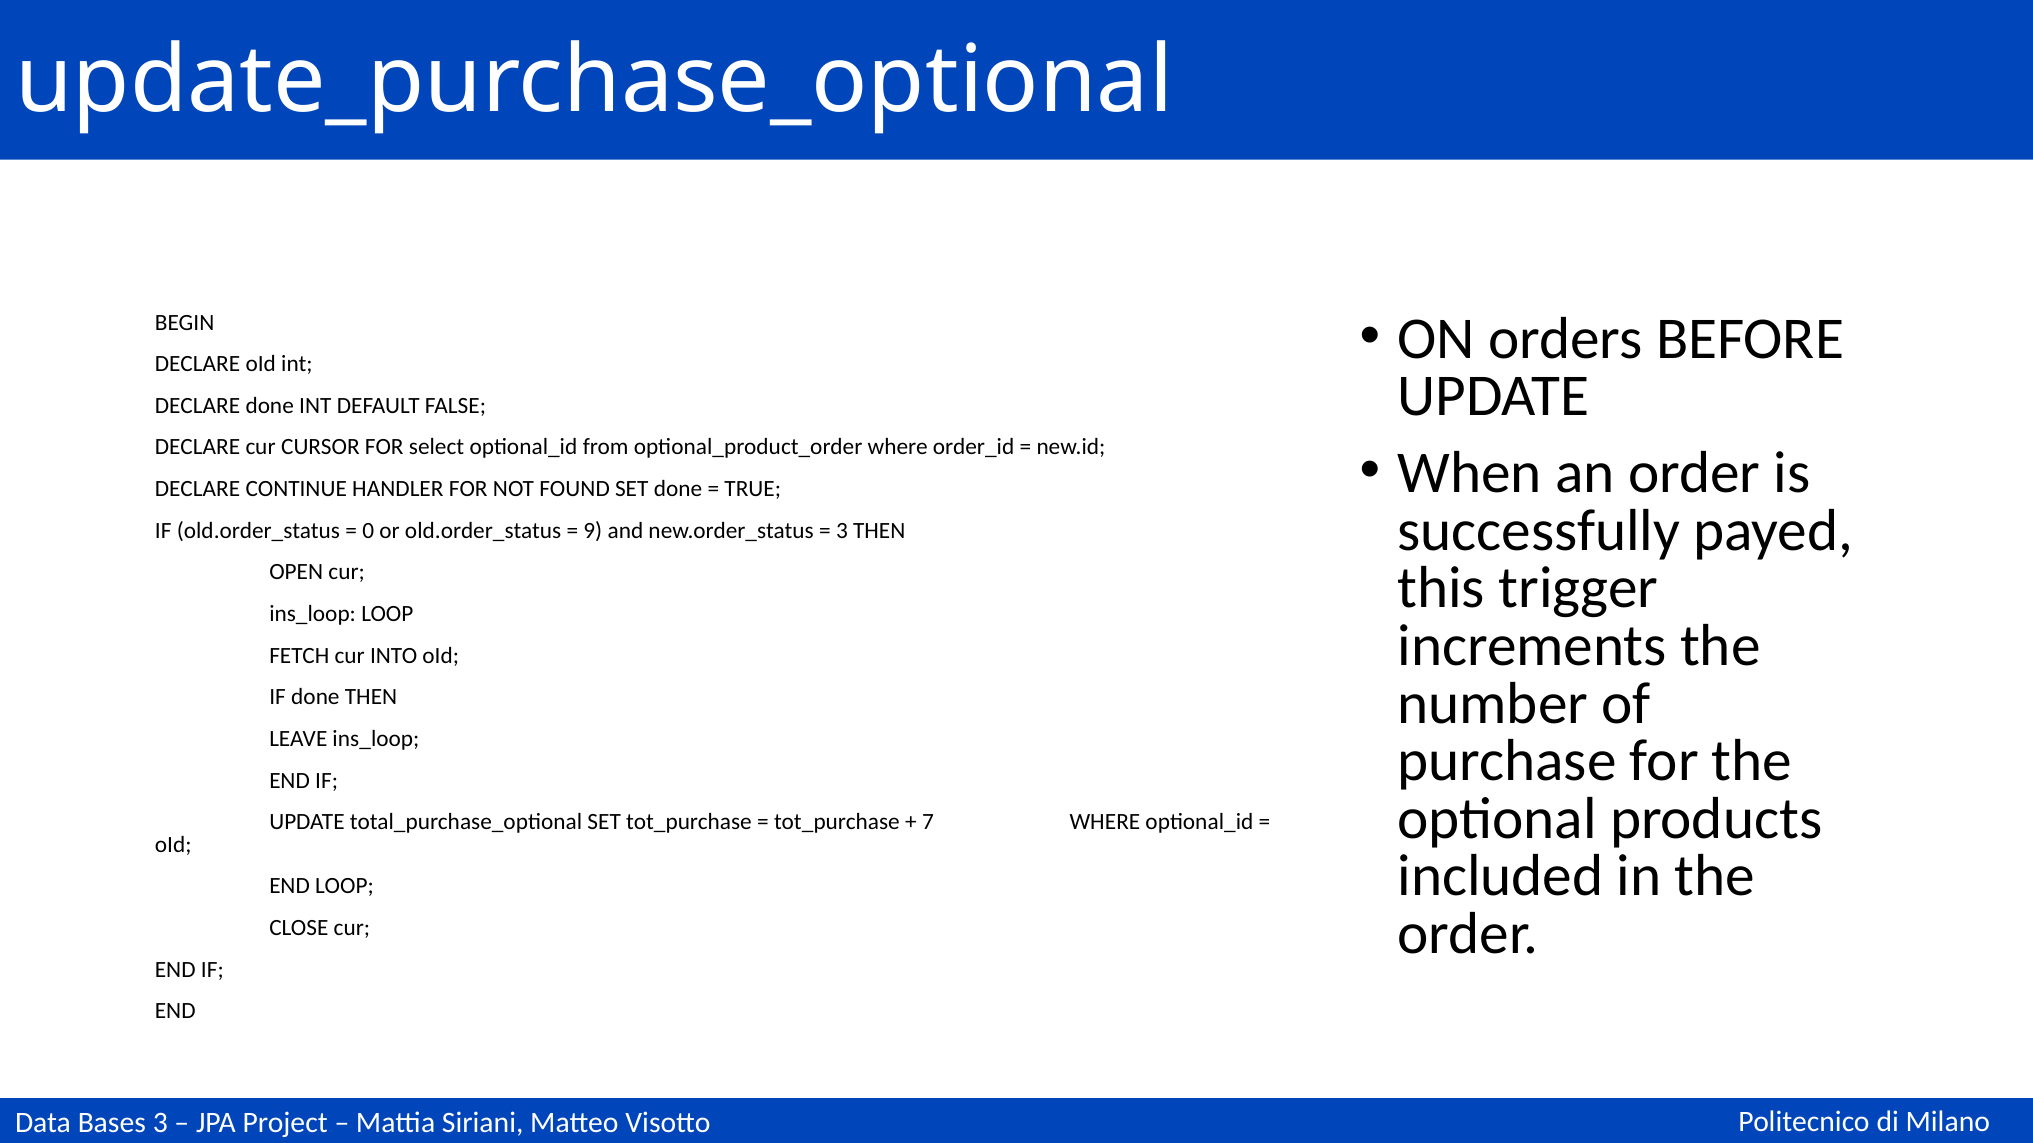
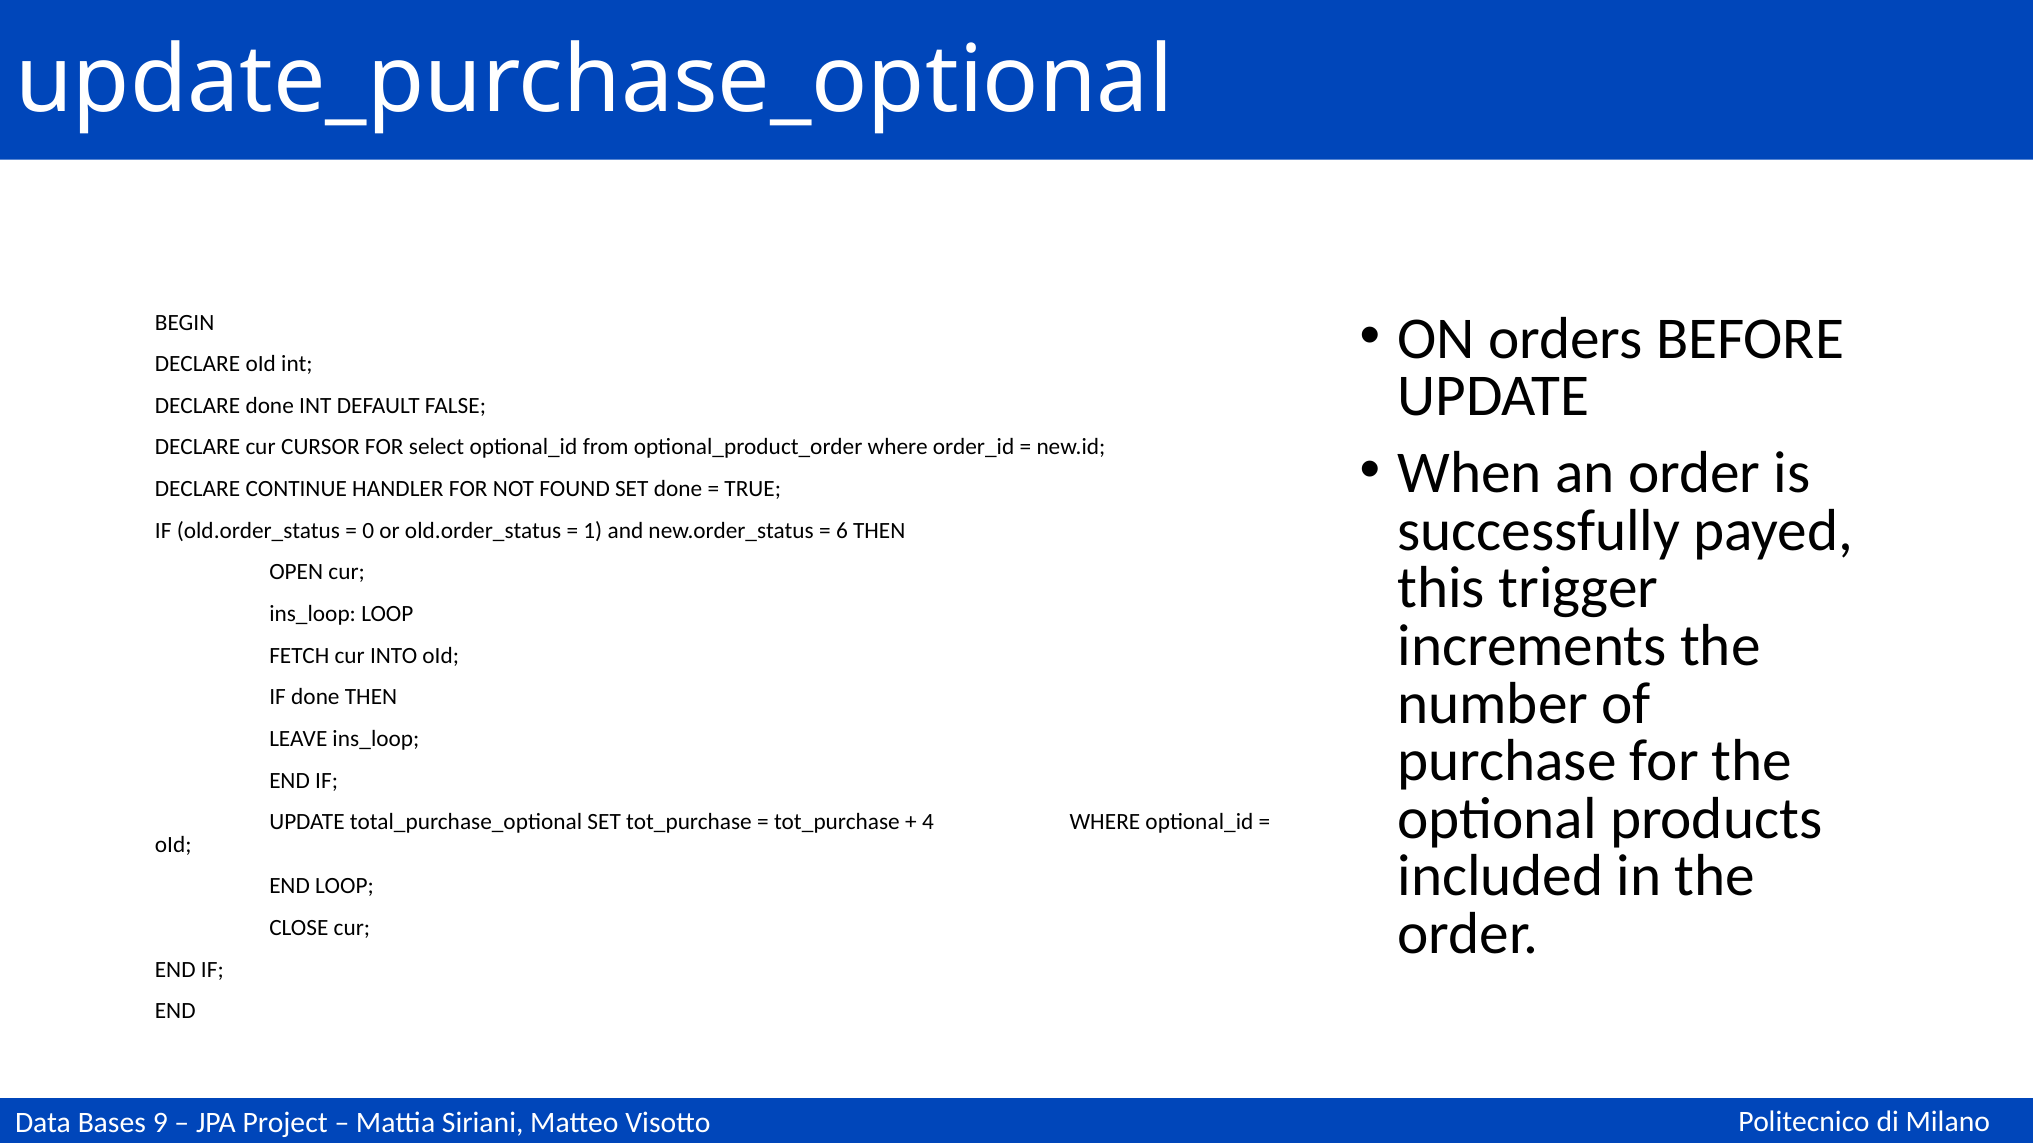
9: 9 -> 1
3 at (842, 531): 3 -> 6
7: 7 -> 4
3 at (160, 1123): 3 -> 9
